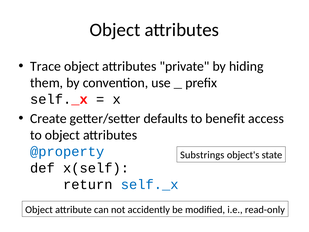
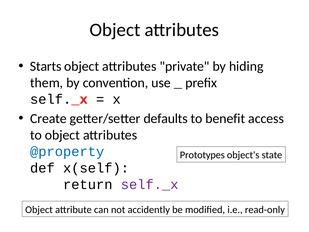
Trace: Trace -> Starts
Substrings: Substrings -> Prototypes
self._x at (150, 184) colour: blue -> purple
